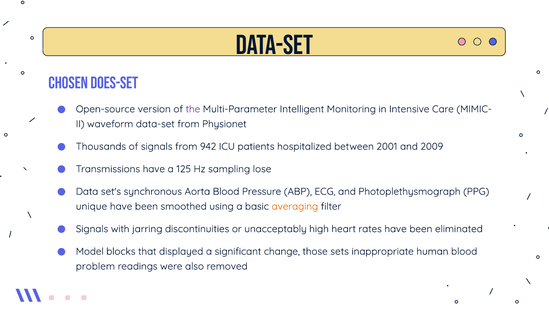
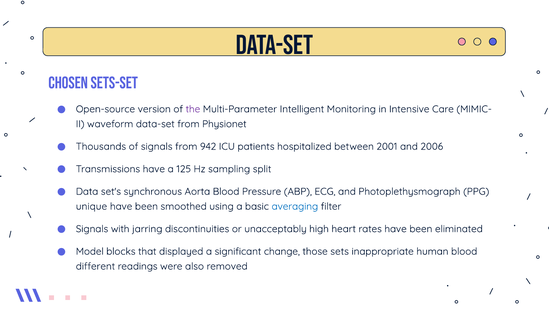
DOES-SET: DOES-SET -> SETS-SET
2009: 2009 -> 2006
lose: lose -> split
averaging colour: orange -> blue
problem: problem -> different
